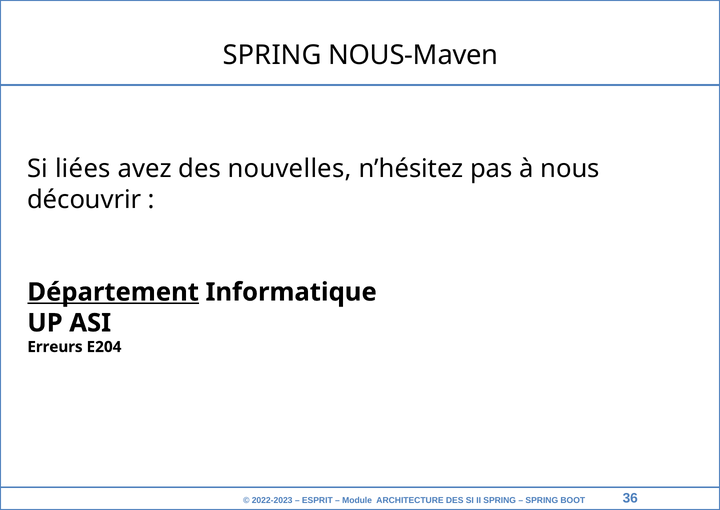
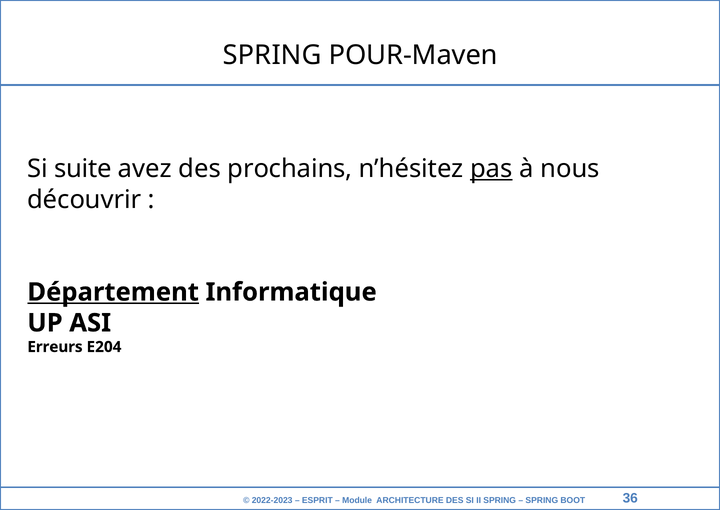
NOUS-Maven: NOUS-Maven -> POUR-Maven
liées: liées -> suite
nouvelles: nouvelles -> prochains
pas underline: none -> present
